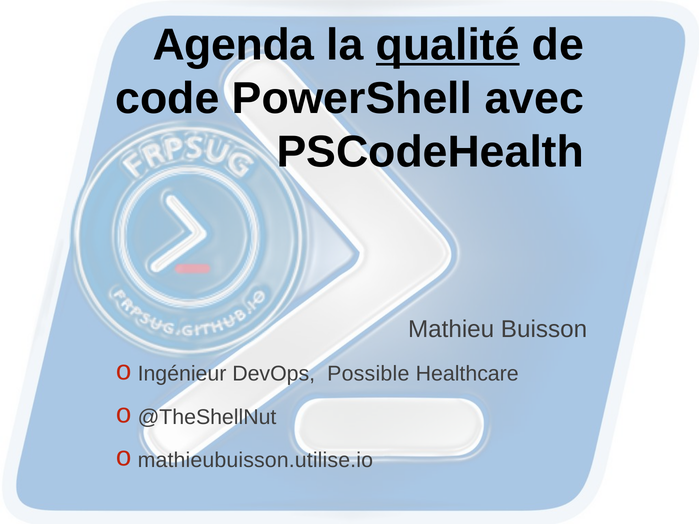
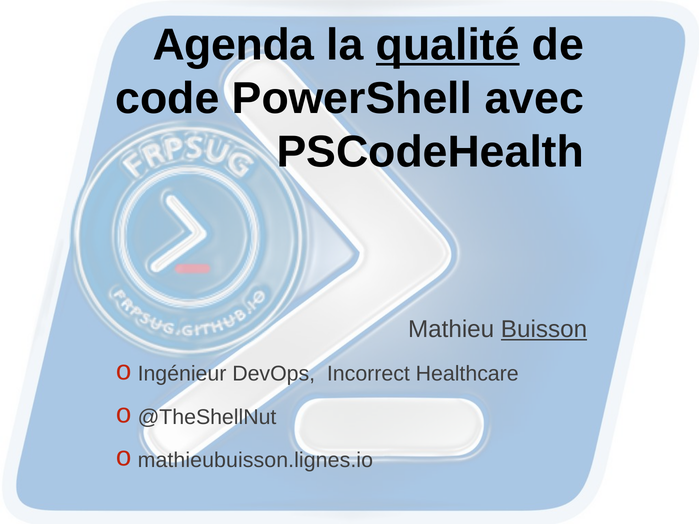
Buisson underline: none -> present
Possible: Possible -> Incorrect
mathieubuisson.utilise.io: mathieubuisson.utilise.io -> mathieubuisson.lignes.io
